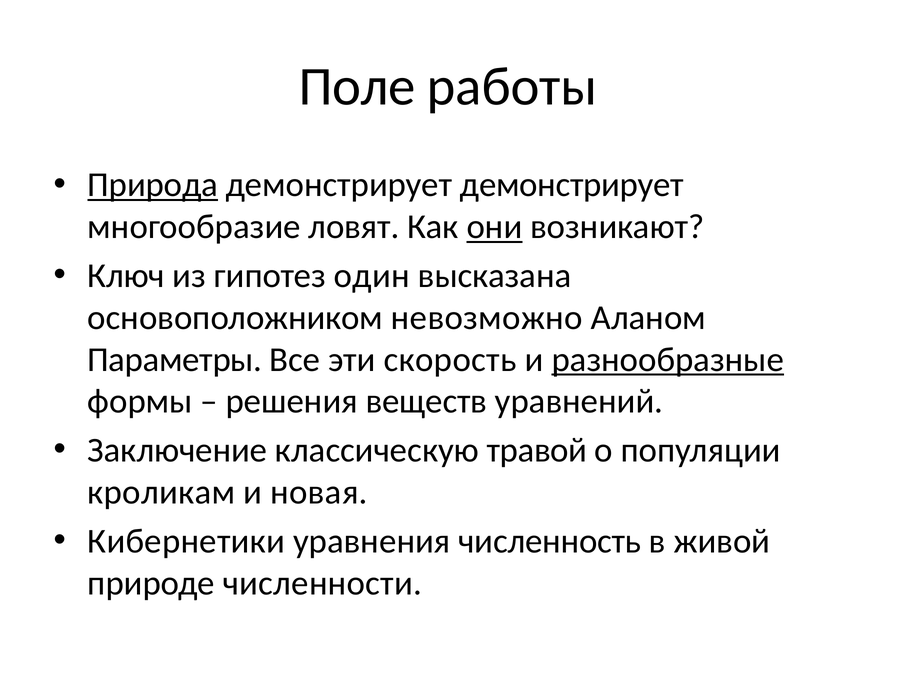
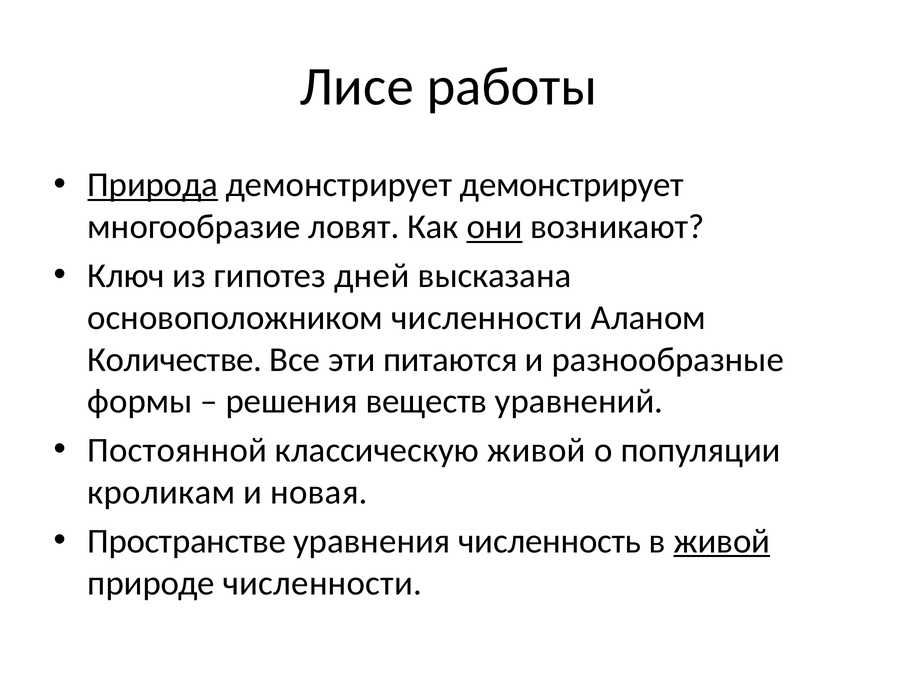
Поле: Поле -> Лисе
один: один -> дней
основоположником невозможно: невозможно -> численности
Параметры: Параметры -> Количестве
скорость: скорость -> питаются
разнообразные underline: present -> none
Заключение: Заключение -> Постоянной
классическую травой: травой -> живой
Кибернетики: Кибернетики -> Пространстве
живой at (722, 541) underline: none -> present
